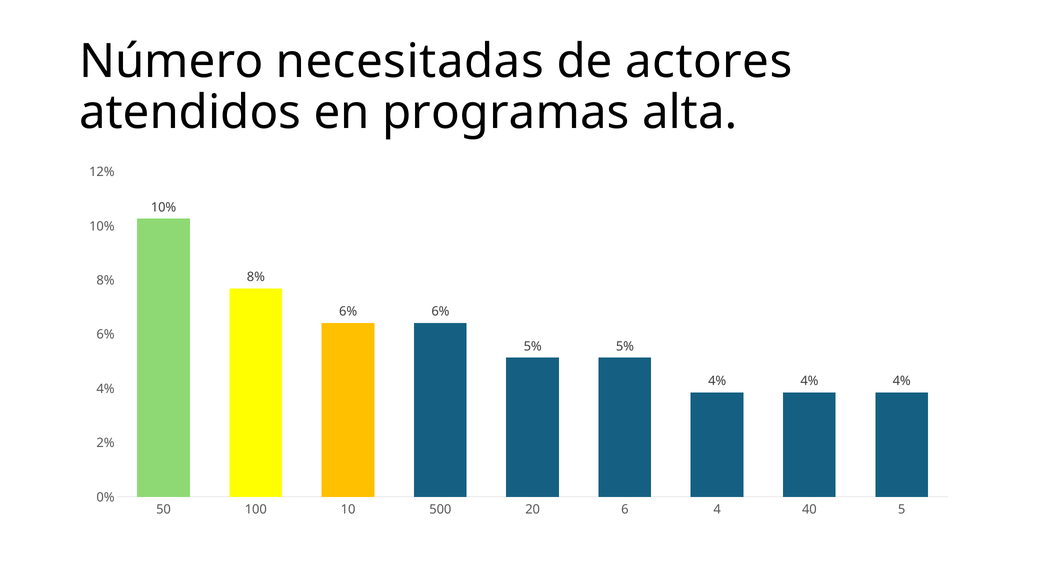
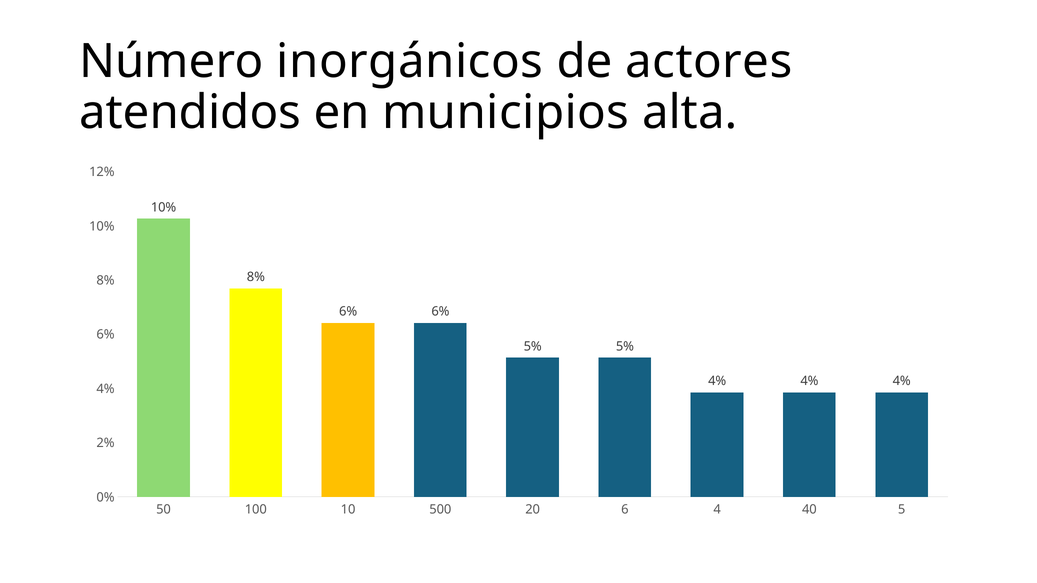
necesitadas: necesitadas -> inorgánicos
programas: programas -> municipios
